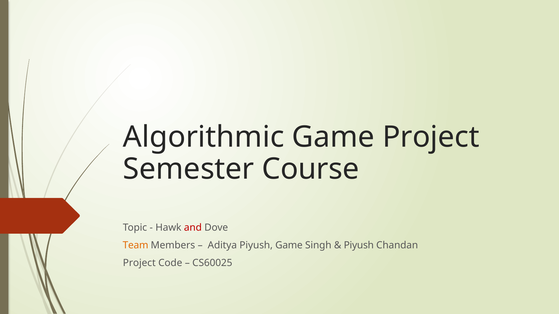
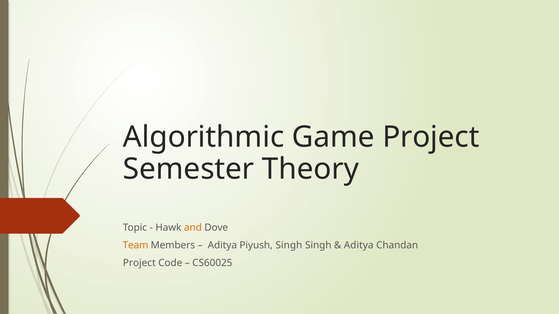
Course: Course -> Theory
and colour: red -> orange
Piyush Game: Game -> Singh
Piyush at (359, 245): Piyush -> Aditya
